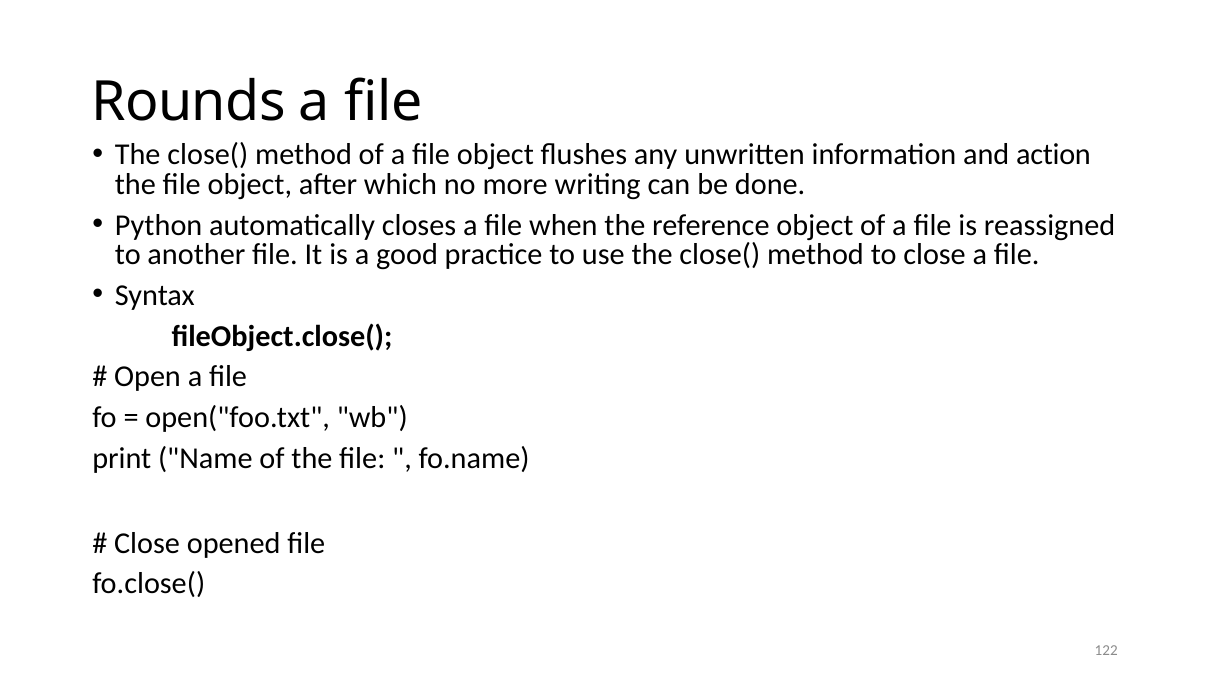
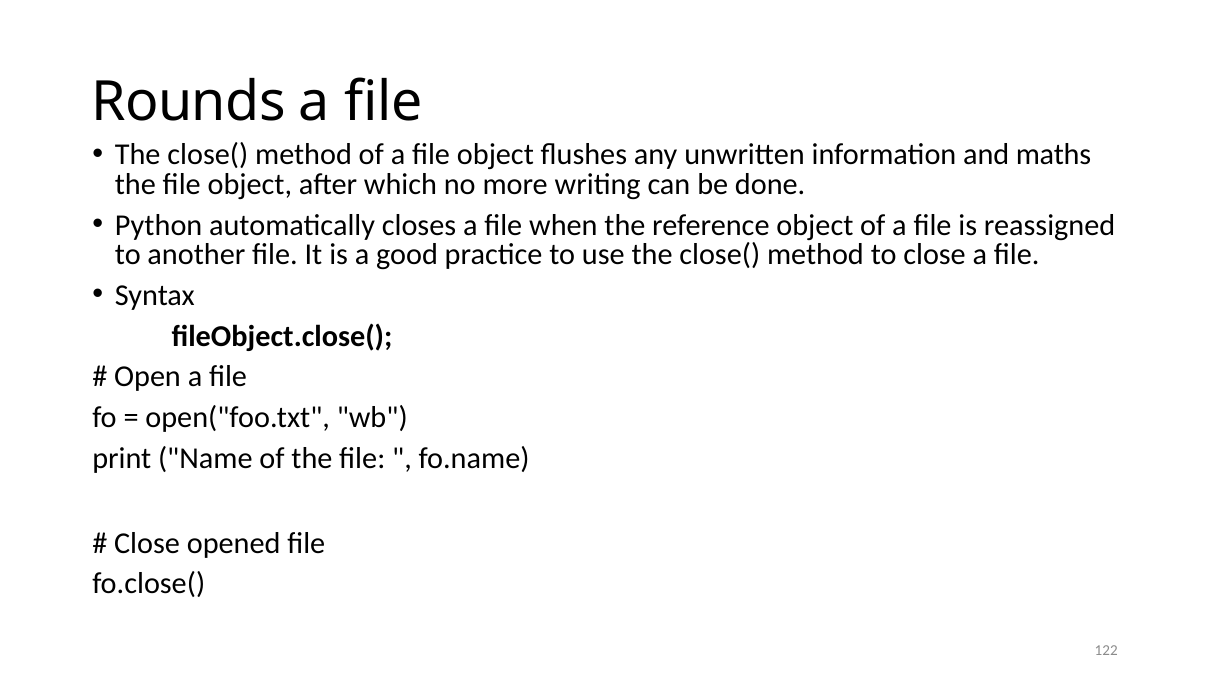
action: action -> maths
